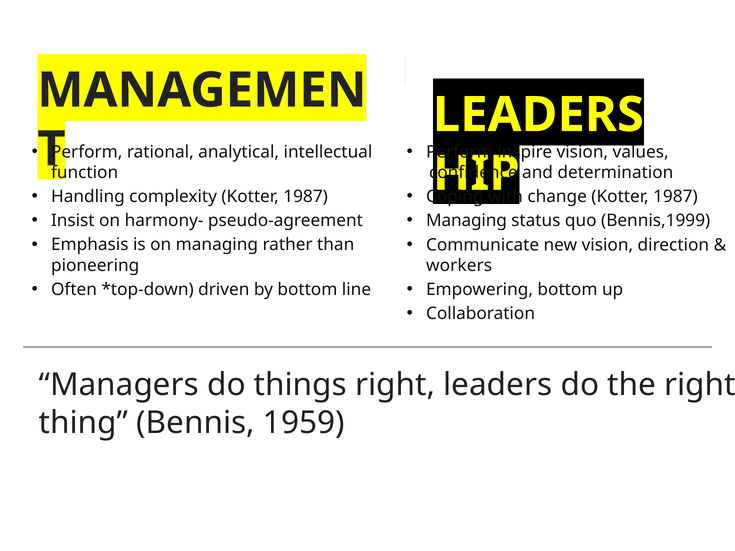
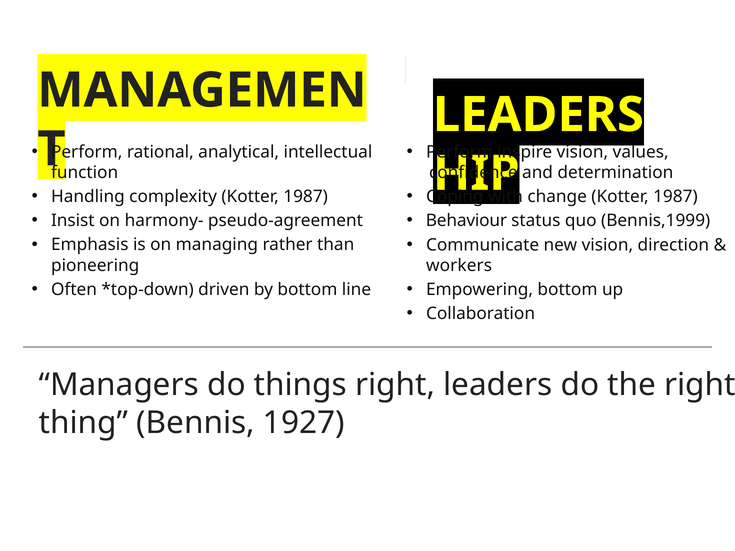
Managing at (466, 221): Managing -> Behaviour
1959: 1959 -> 1927
